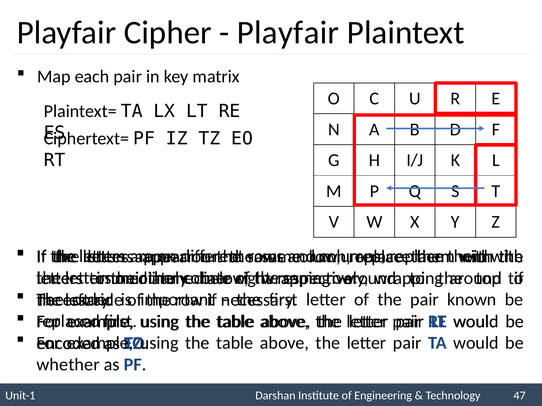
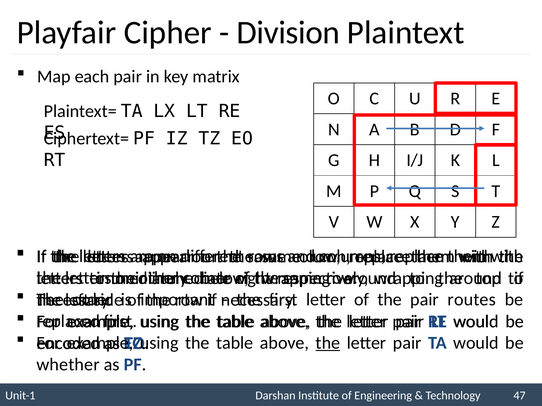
Playfair at (288, 33): Playfair -> Division
known: known -> routes
the at (328, 343) underline: none -> present
